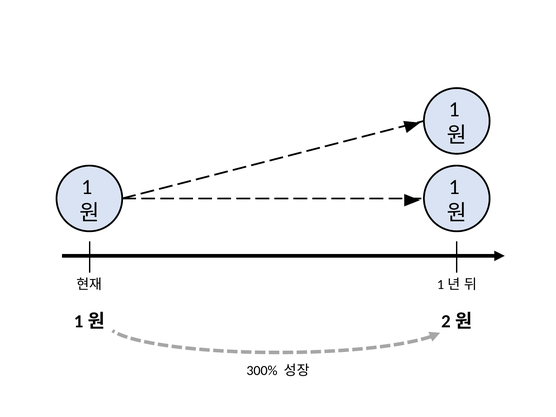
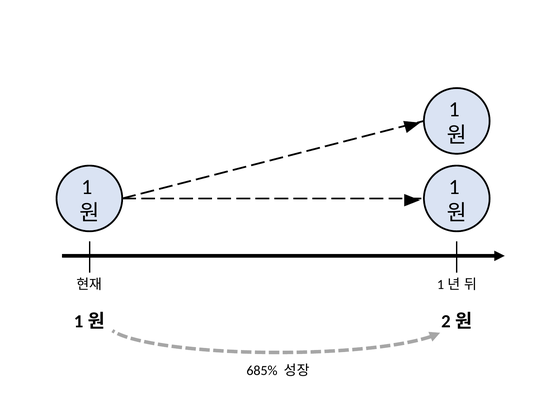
300%: 300% -> 685%
